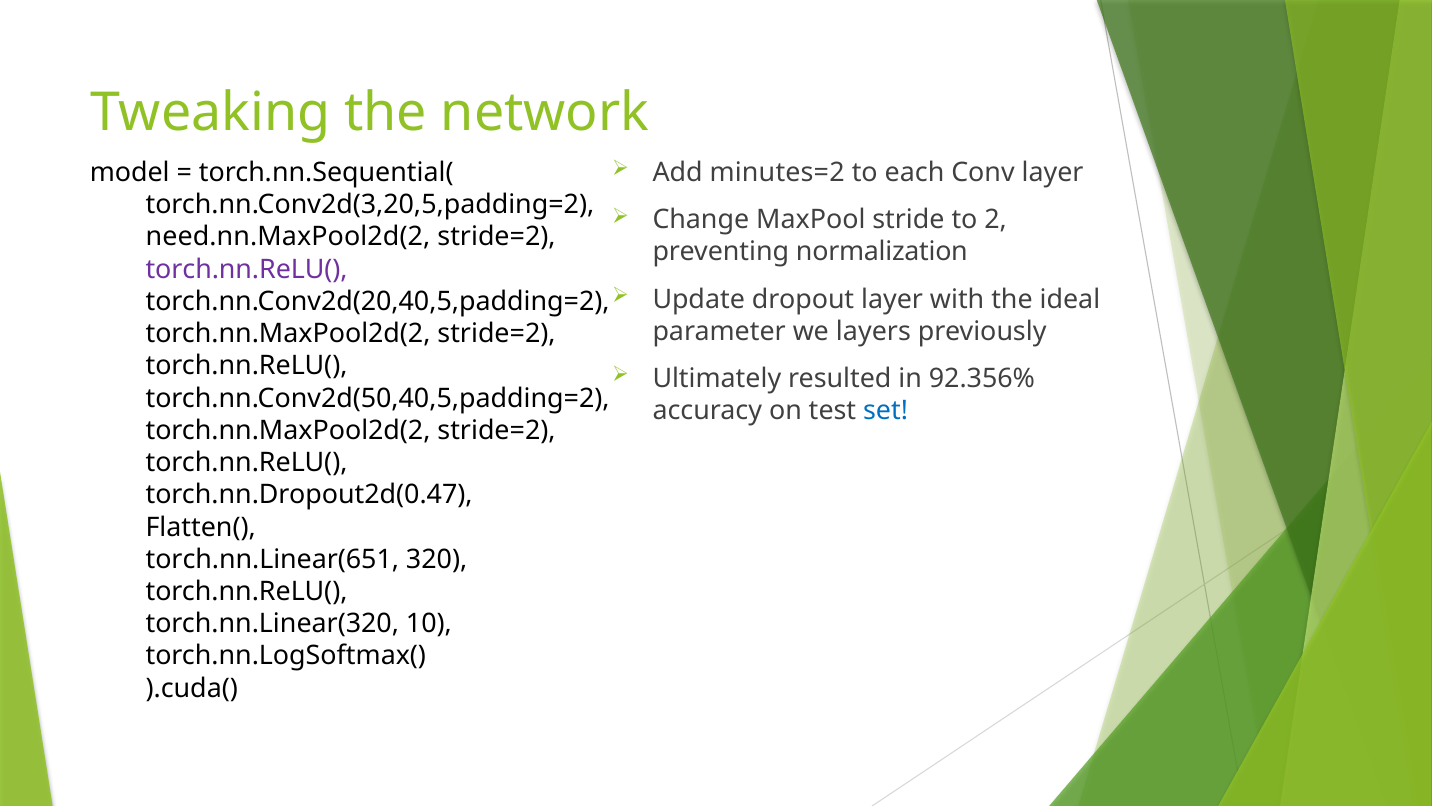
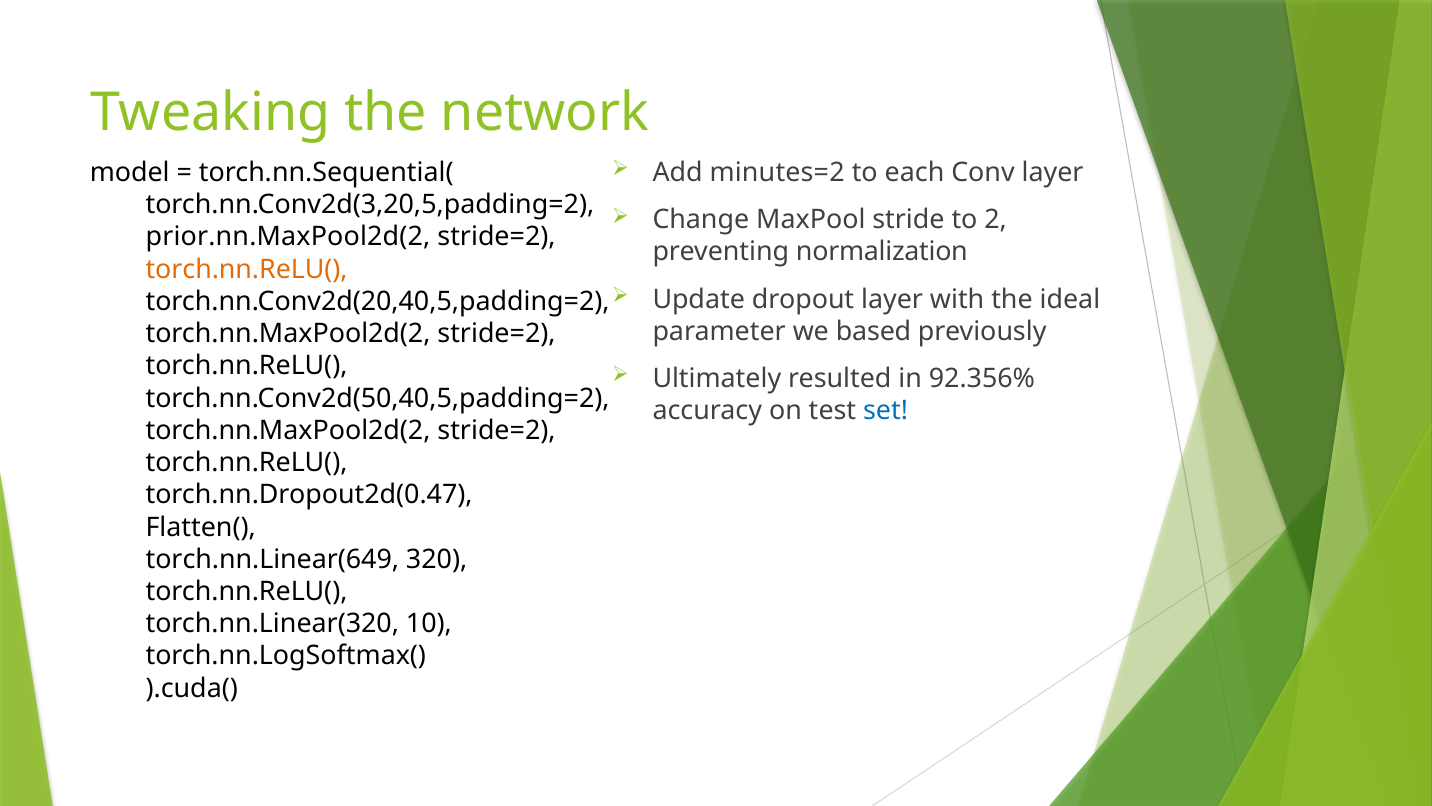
need.nn.MaxPool2d(2: need.nn.MaxPool2d(2 -> prior.nn.MaxPool2d(2
torch.nn.ReLU( at (247, 269) colour: purple -> orange
layers: layers -> based
torch.nn.Linear(651: torch.nn.Linear(651 -> torch.nn.Linear(649
